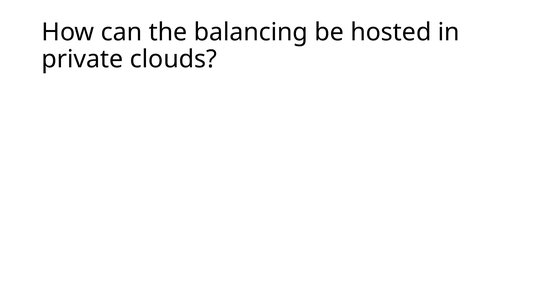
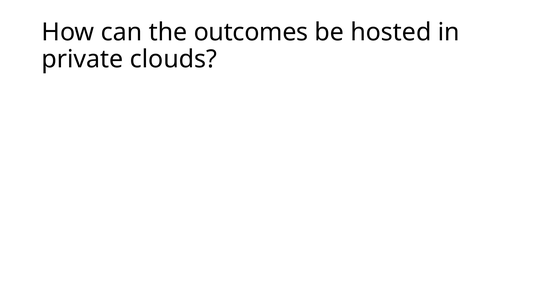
balancing: balancing -> outcomes
